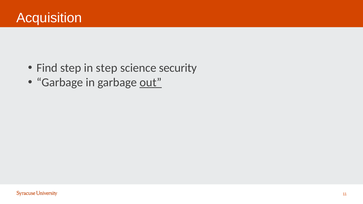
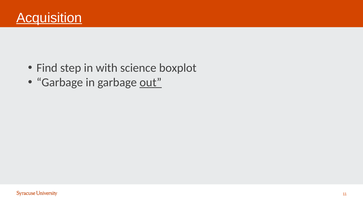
Acquisition underline: none -> present
in step: step -> with
security: security -> boxplot
